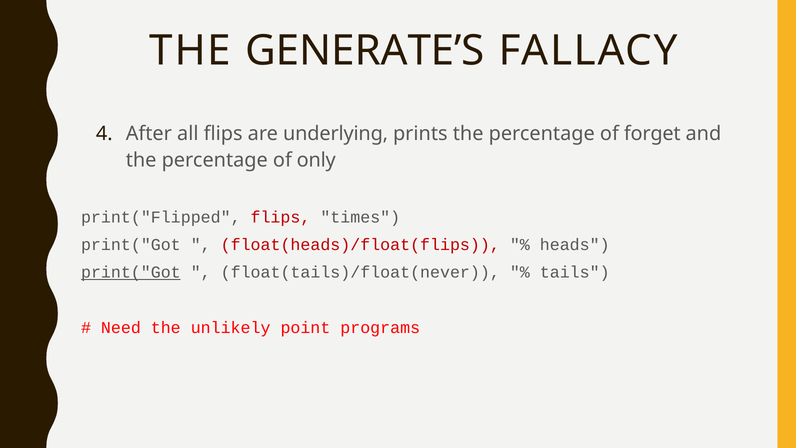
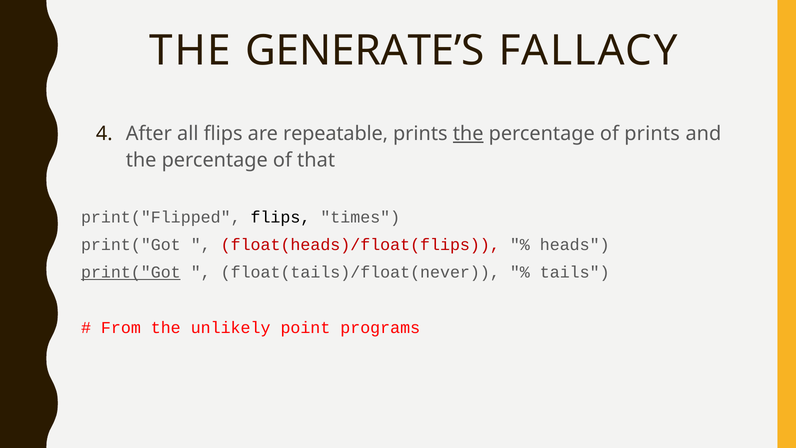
underlying: underlying -> repeatable
the at (468, 134) underline: none -> present
of forget: forget -> prints
only: only -> that
flips at (280, 217) colour: red -> black
Need: Need -> From
